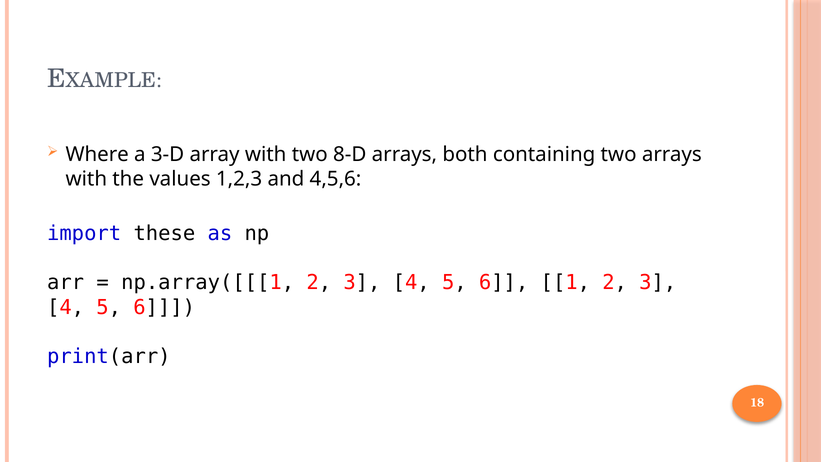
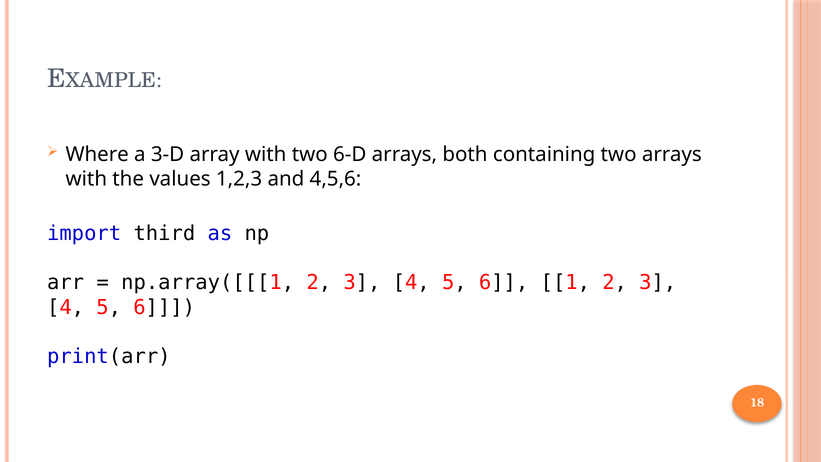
8-D: 8-D -> 6-D
these: these -> third
